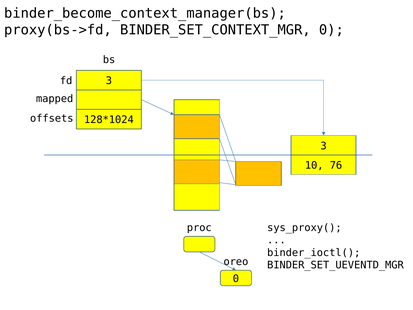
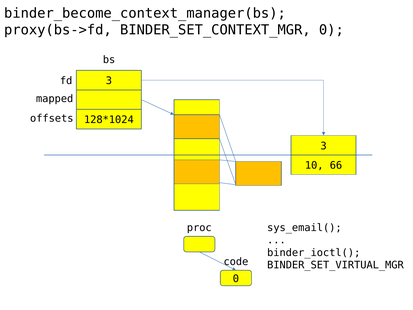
76: 76 -> 66
sys_proxy(: sys_proxy( -> sys_email(
oreo: oreo -> code
BINDER_SET_UEVENTD_MGR: BINDER_SET_UEVENTD_MGR -> BINDER_SET_VIRTUAL_MGR
